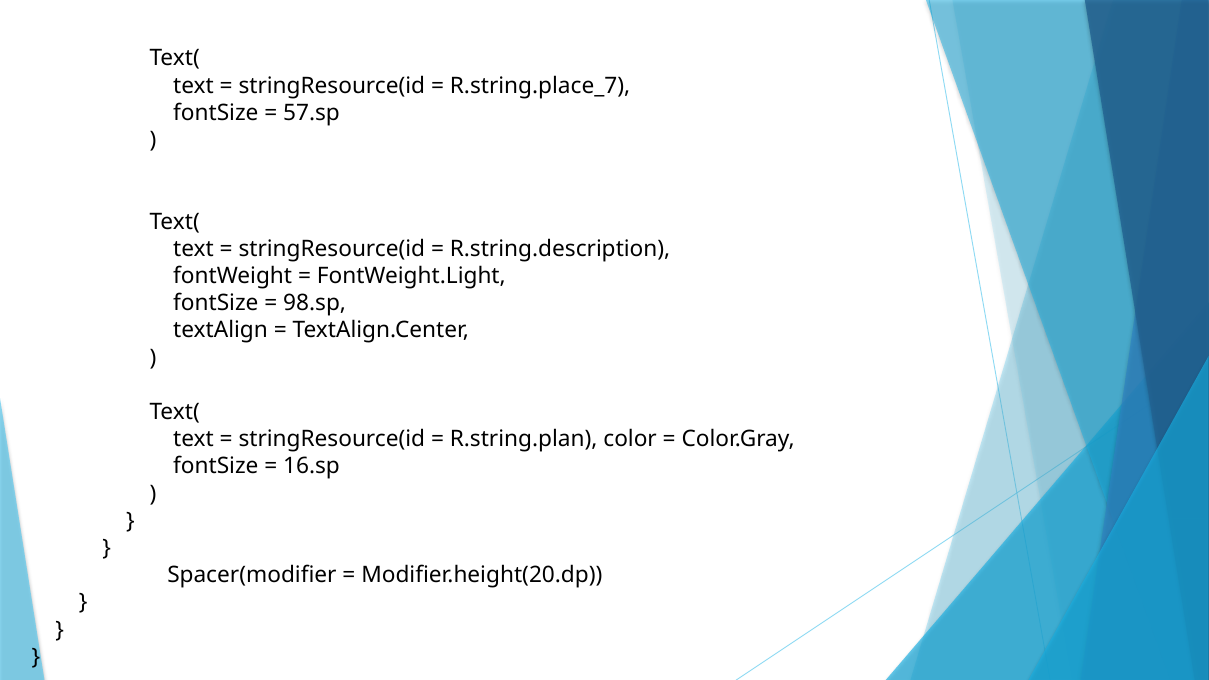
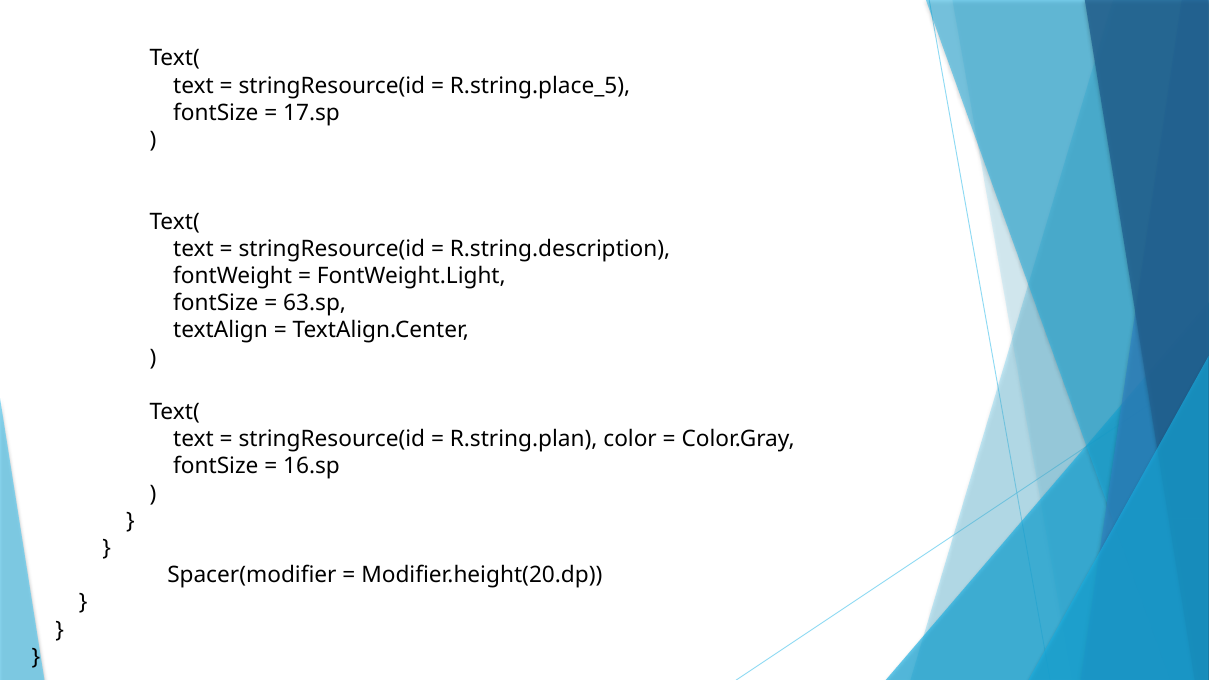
R.string.place_7: R.string.place_7 -> R.string.place_5
57.sp: 57.sp -> 17.sp
98.sp: 98.sp -> 63.sp
